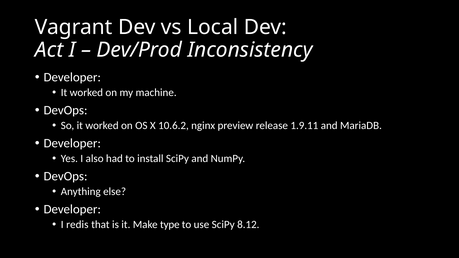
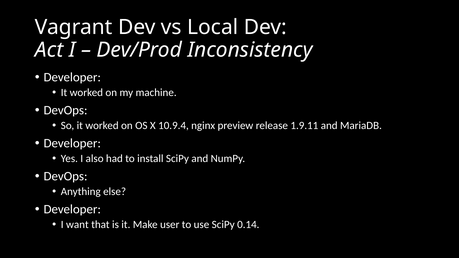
10.6.2: 10.6.2 -> 10.9.4
redis: redis -> want
type: type -> user
8.12: 8.12 -> 0.14
